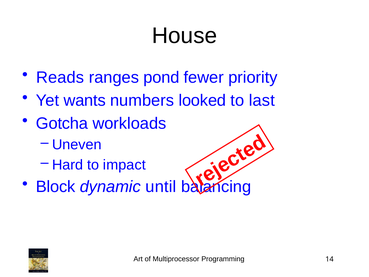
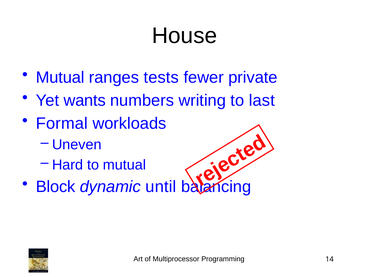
Reads at (60, 77): Reads -> Mutual
pond: pond -> tests
priority: priority -> private
looked: looked -> writing
Gotcha: Gotcha -> Formal
to impact: impact -> mutual
